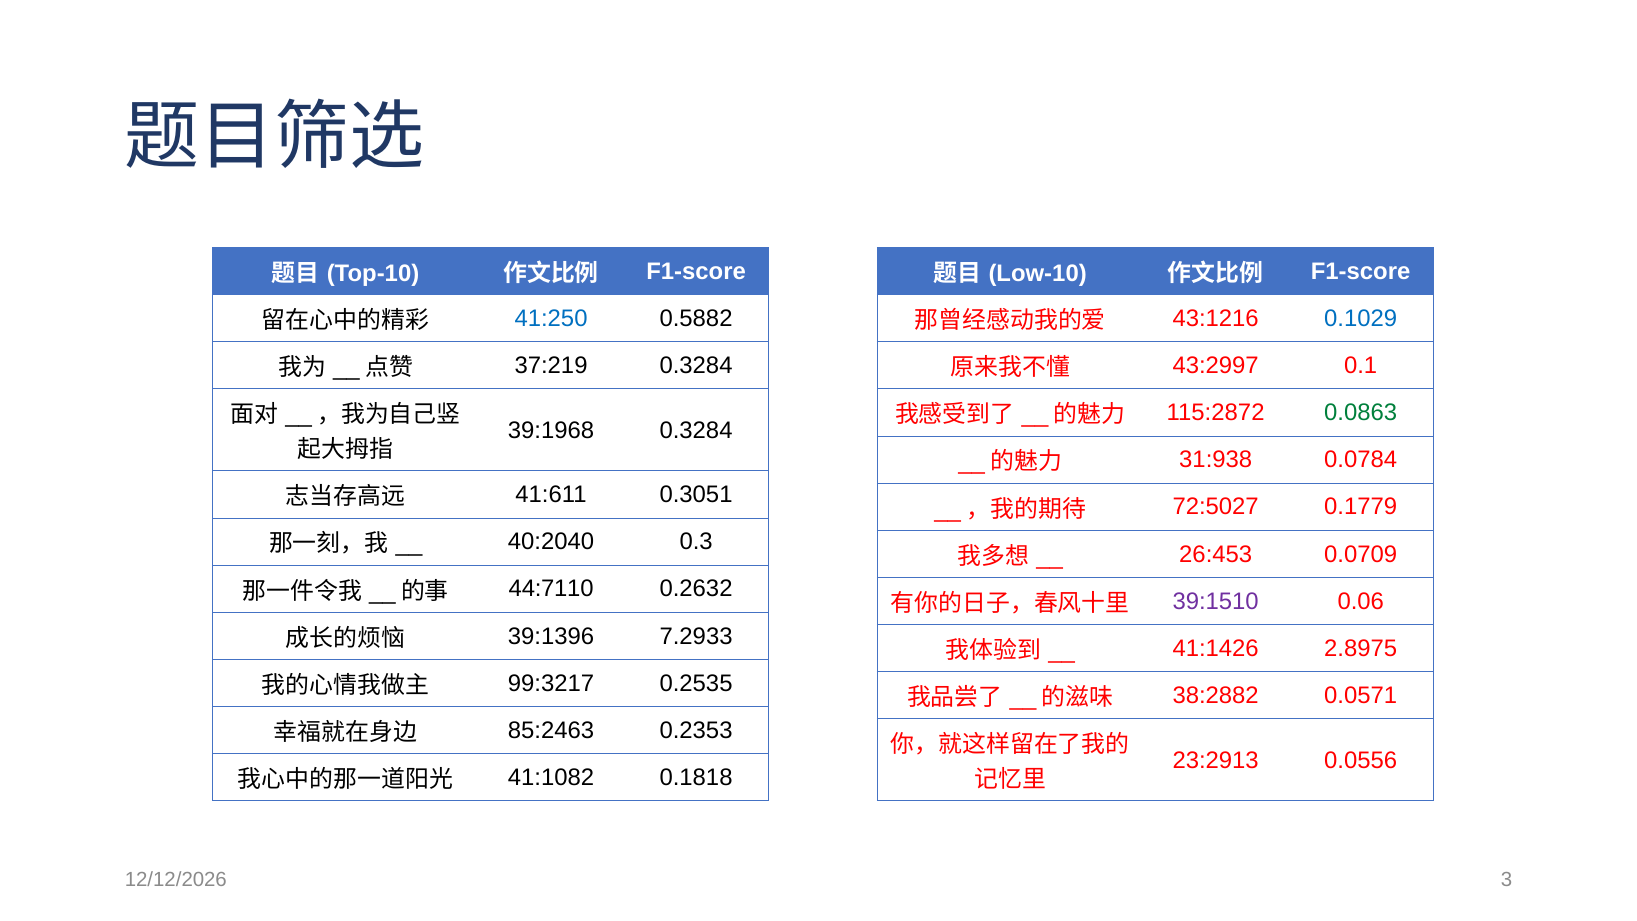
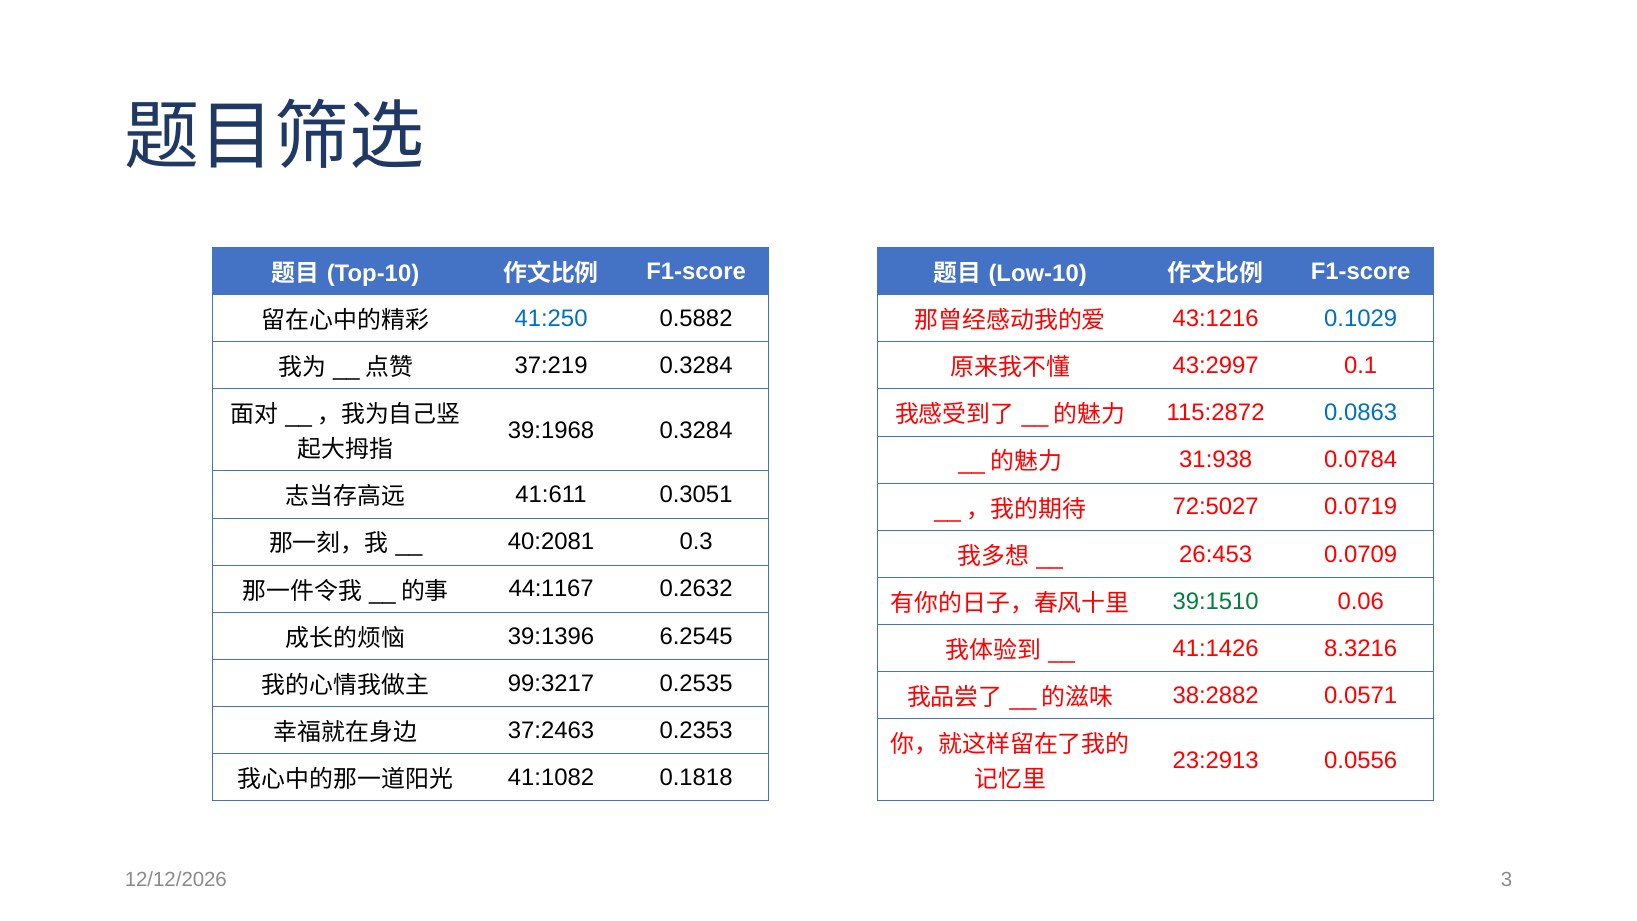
0.0863 colour: green -> blue
0.1779: 0.1779 -> 0.0719
40:2040: 40:2040 -> 40:2081
44:7110: 44:7110 -> 44:1167
39:1510 colour: purple -> green
7.2933: 7.2933 -> 6.2545
2.8975: 2.8975 -> 8.3216
85:2463: 85:2463 -> 37:2463
